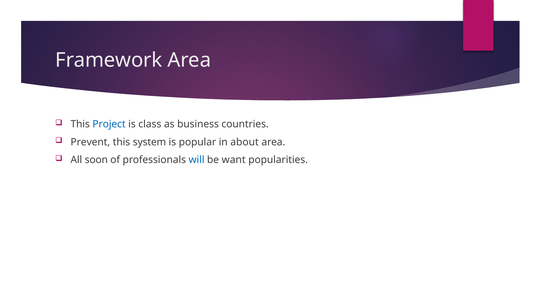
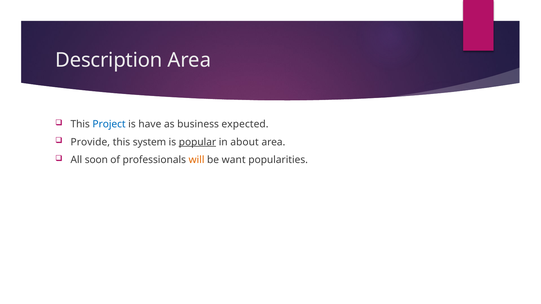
Framework: Framework -> Description
class: class -> have
countries: countries -> expected
Prevent: Prevent -> Provide
popular underline: none -> present
will colour: blue -> orange
